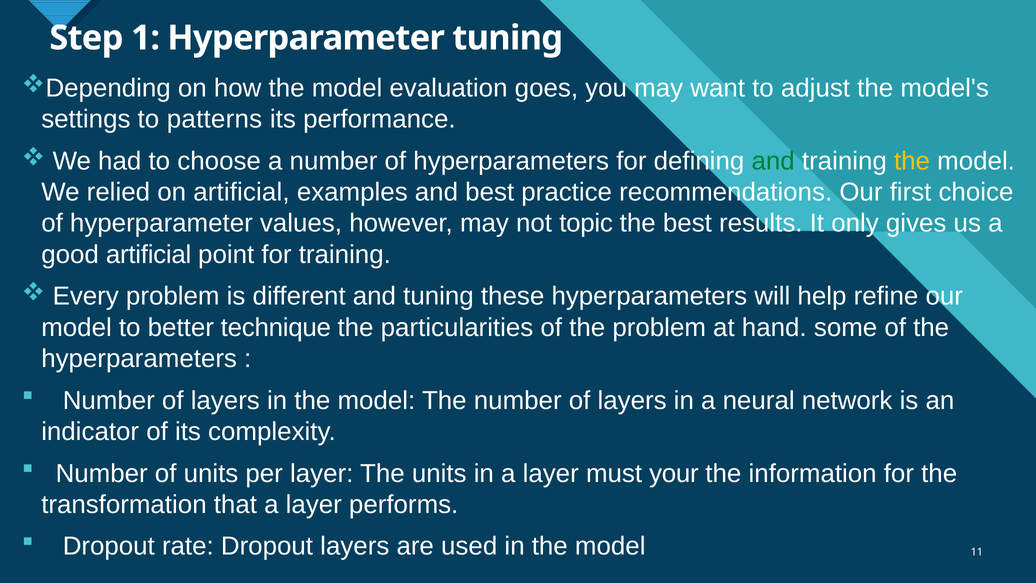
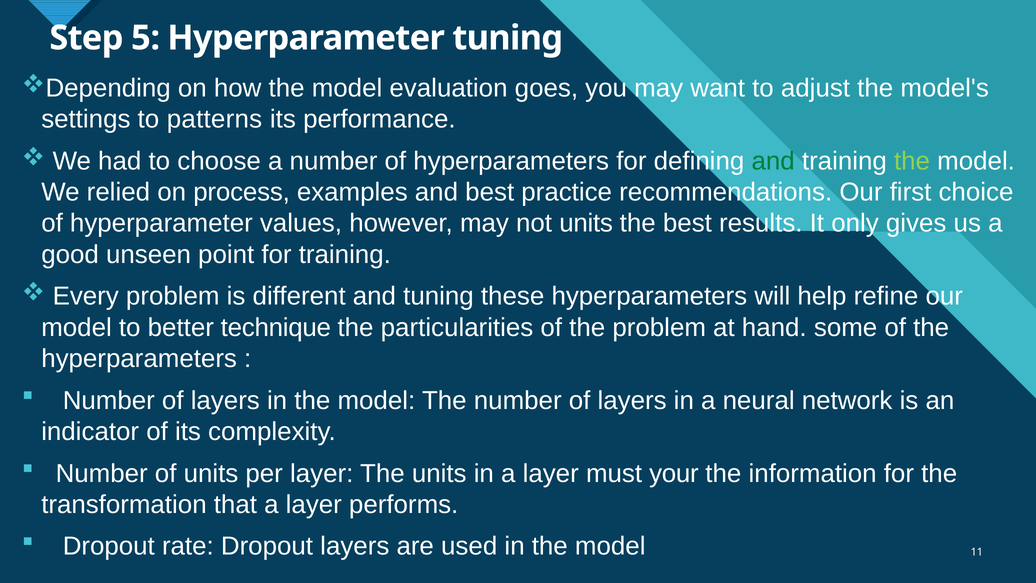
1: 1 -> 5
the at (912, 161) colour: yellow -> light green
on artificial: artificial -> process
not topic: topic -> units
good artificial: artificial -> unseen
